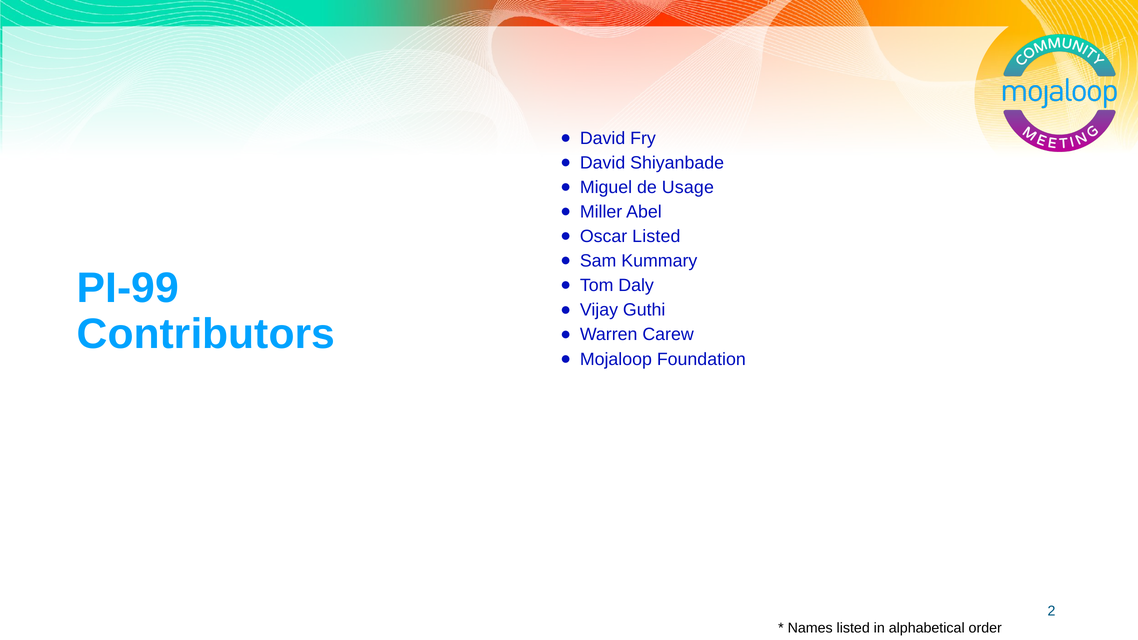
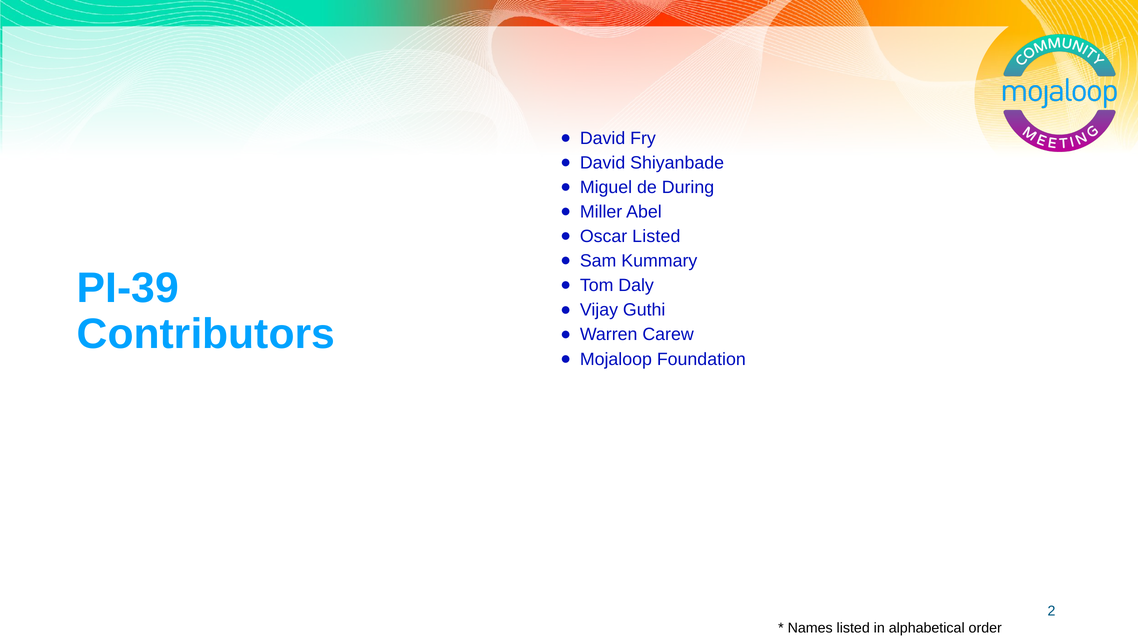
Usage: Usage -> During
PI-99: PI-99 -> PI-39
